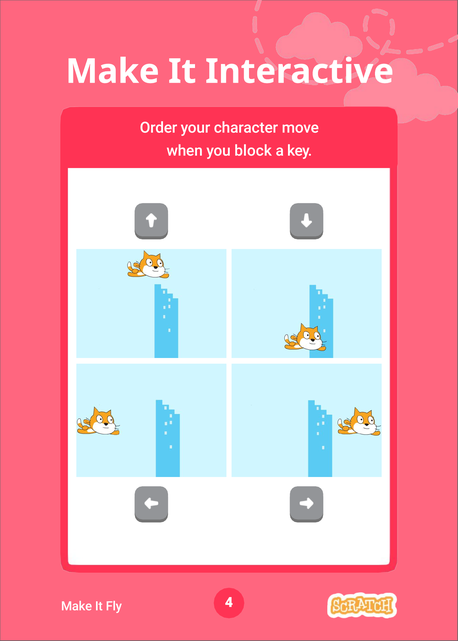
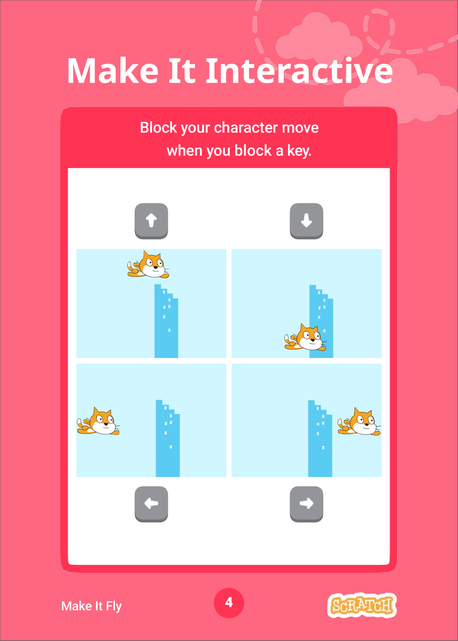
Order at (159, 128): Order -> Block
